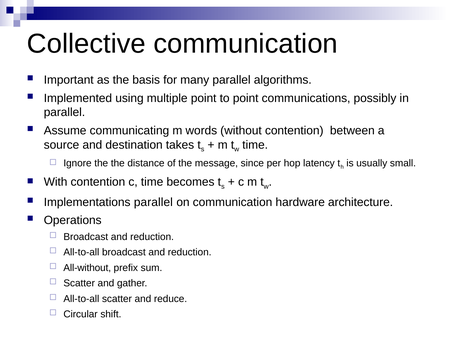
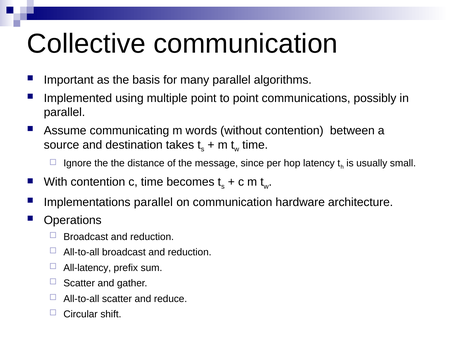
All-without: All-without -> All-latency
